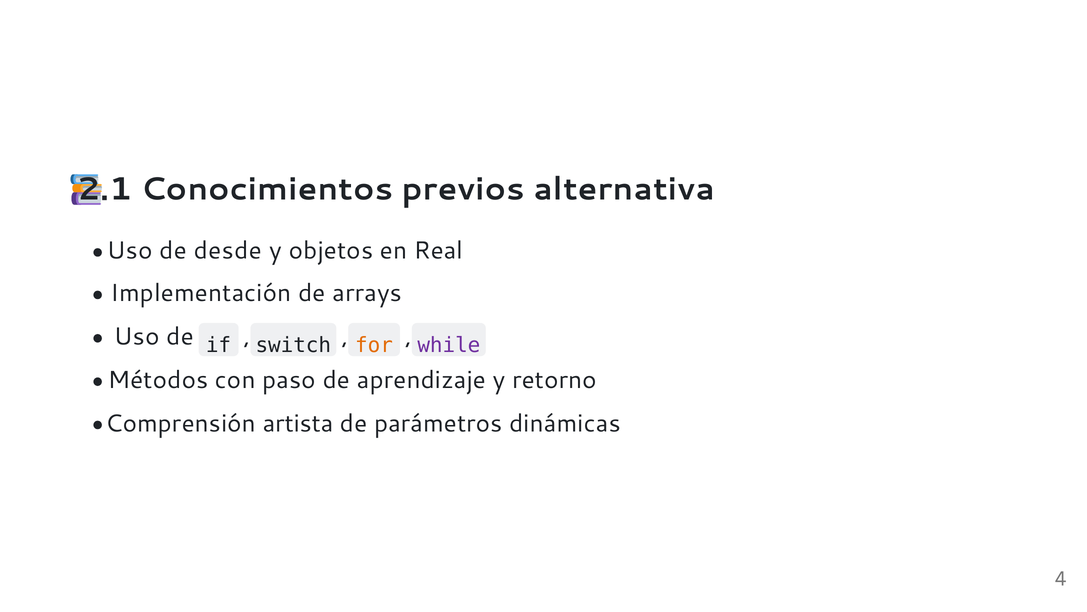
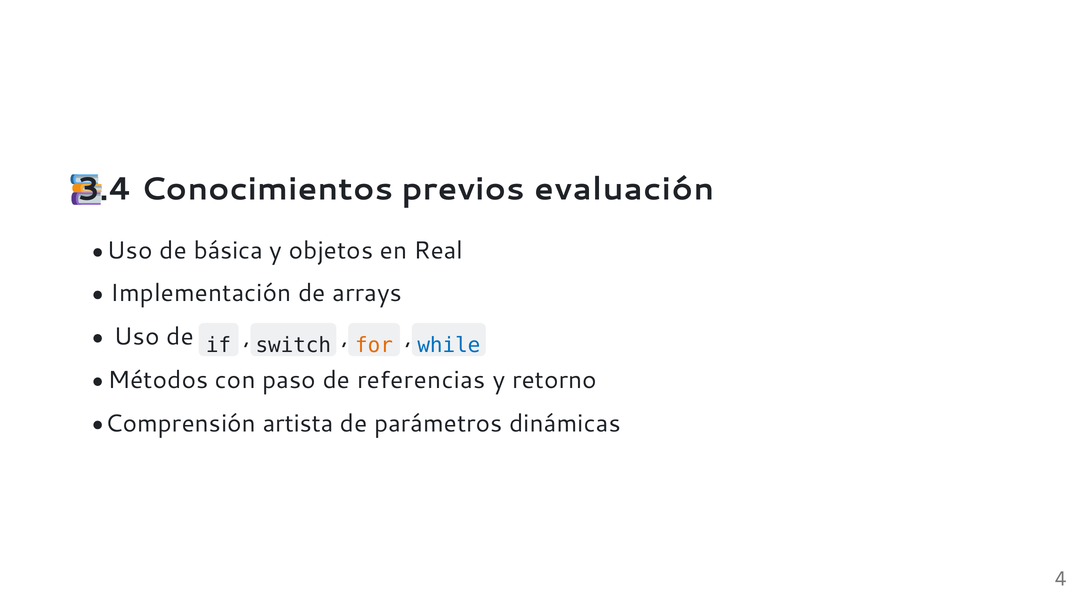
2.1: 2.1 -> 3.4
alternativa: alternativa -> evaluación
desde: desde -> básica
while colour: purple -> blue
aprendizaje: aprendizaje -> referencias
